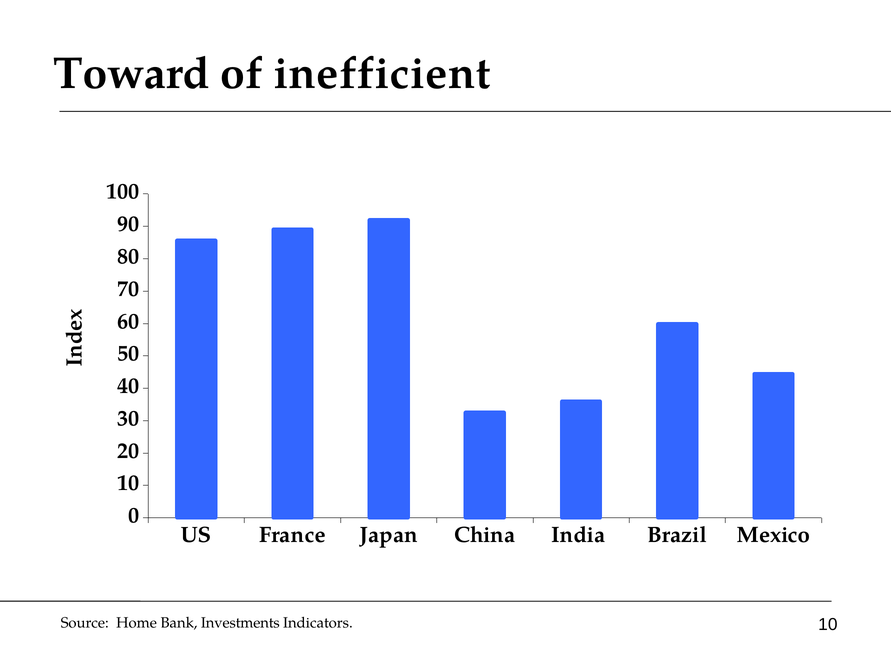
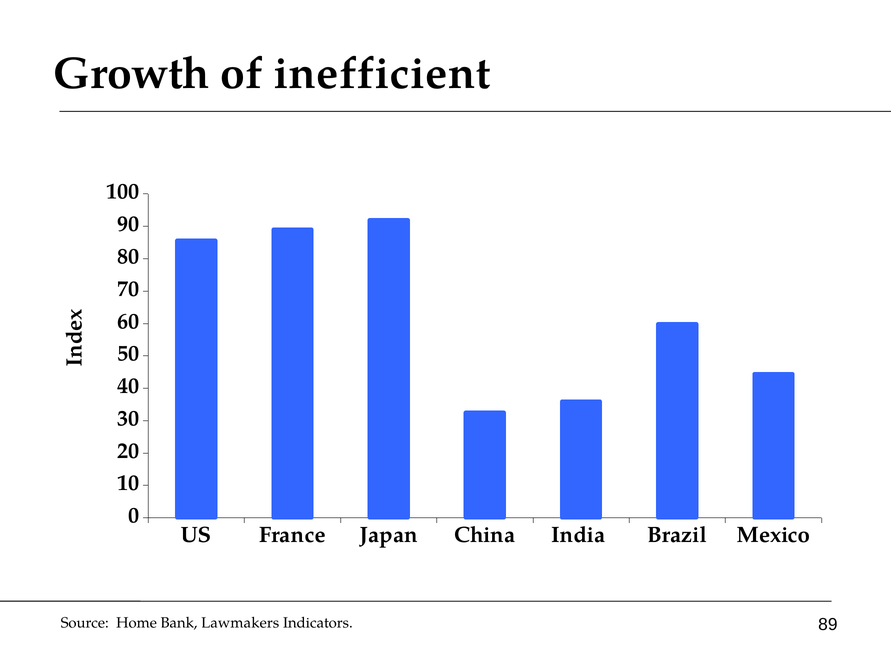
Toward: Toward -> Growth
Investments: Investments -> Lawmakers
Indicators 10: 10 -> 89
